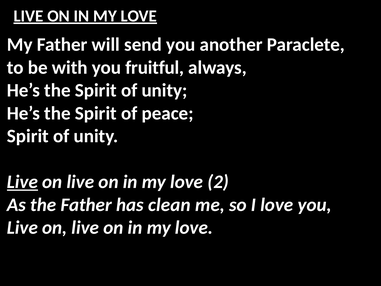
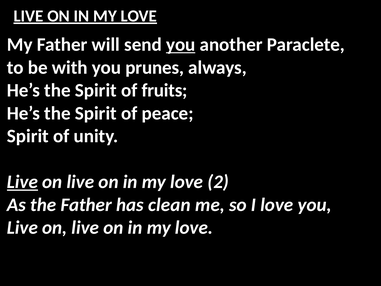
you at (181, 45) underline: none -> present
fruitful: fruitful -> prunes
the Spirit of unity: unity -> fruits
